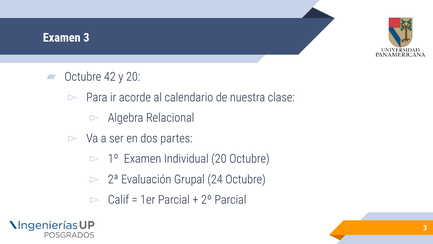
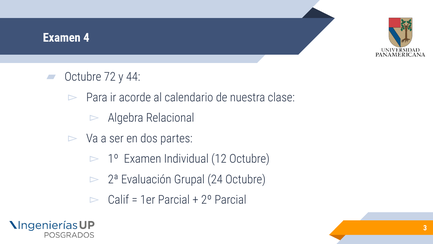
Examen 3: 3 -> 4
42: 42 -> 72
y 20: 20 -> 44
Individual 20: 20 -> 12
